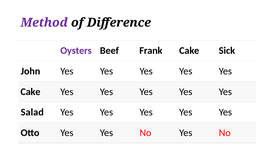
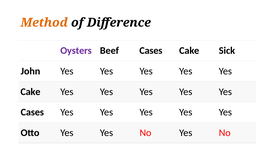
Method colour: purple -> orange
Beef Frank: Frank -> Cases
Salad at (32, 112): Salad -> Cases
